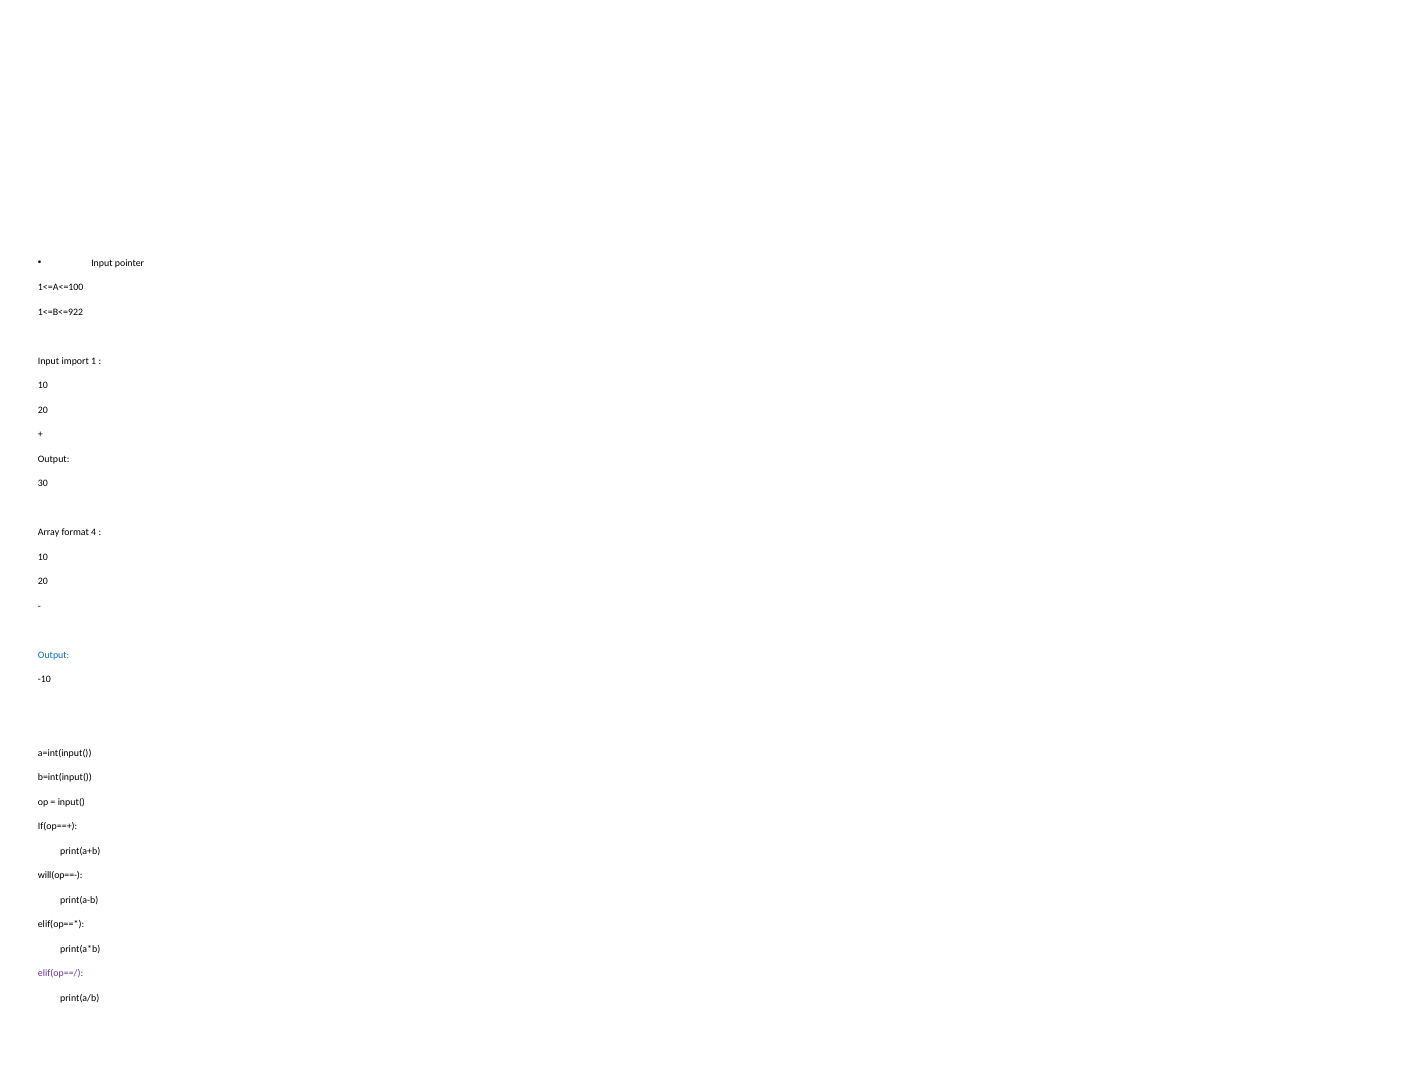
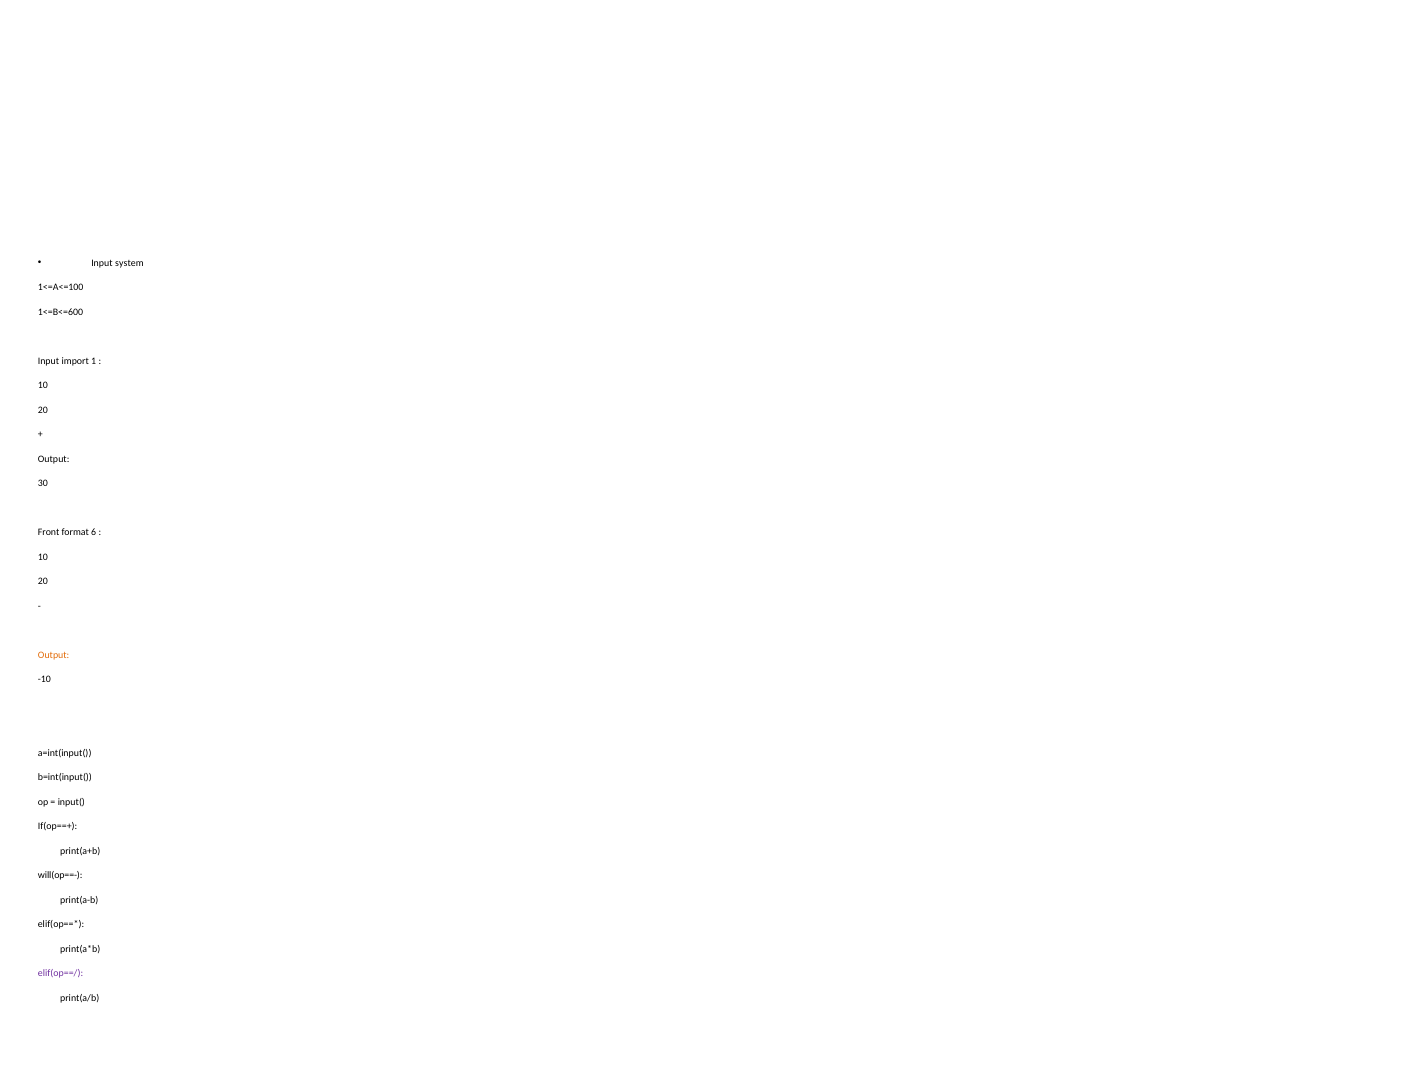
pointer: pointer -> system
1<=B<=922: 1<=B<=922 -> 1<=B<=600
Array: Array -> Front
4: 4 -> 6
Output at (54, 655) colour: blue -> orange
